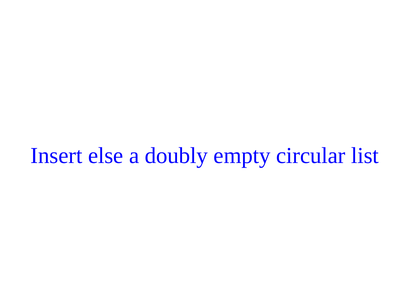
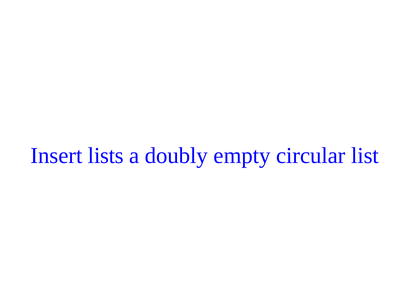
else: else -> lists
